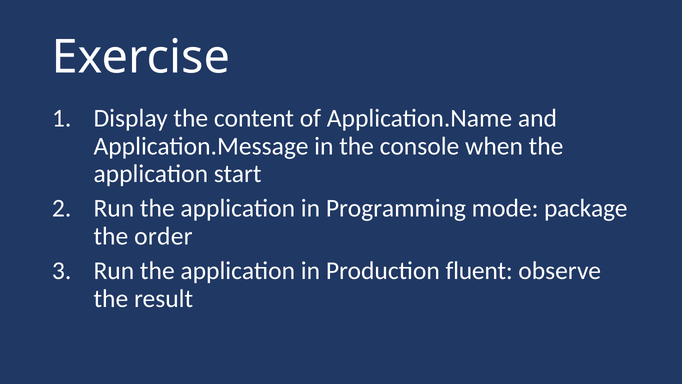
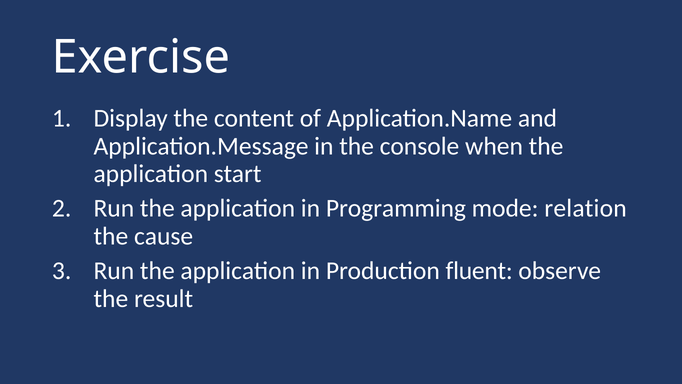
package: package -> relation
order: order -> cause
